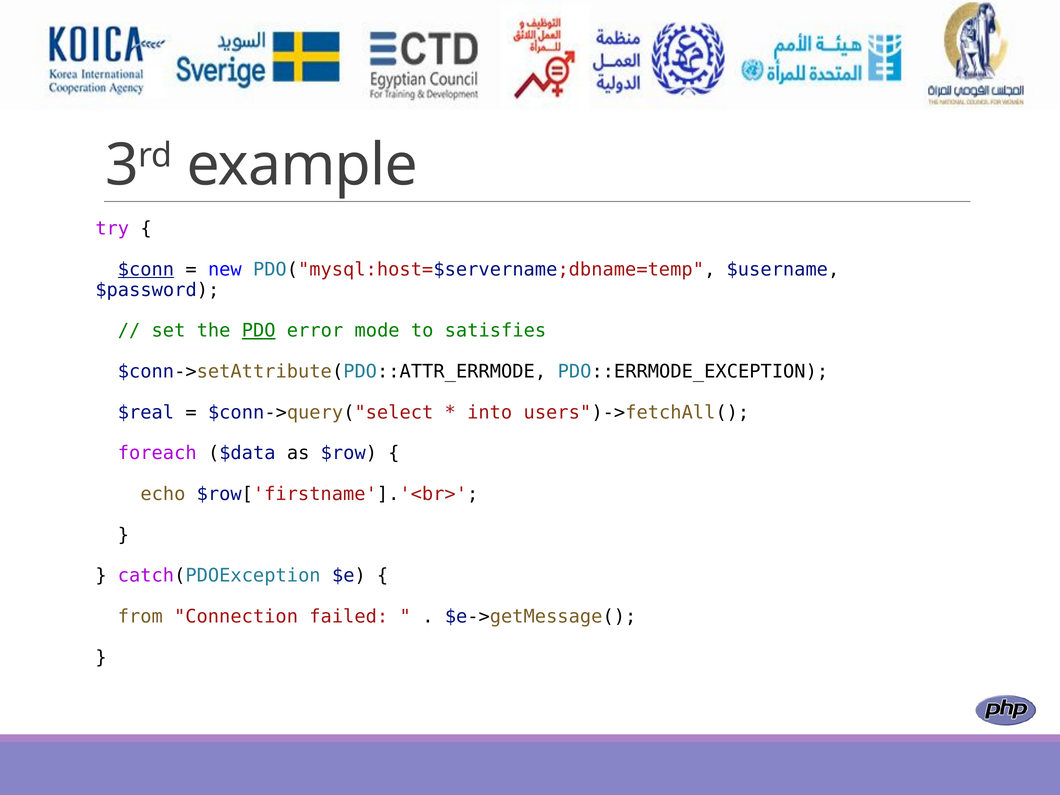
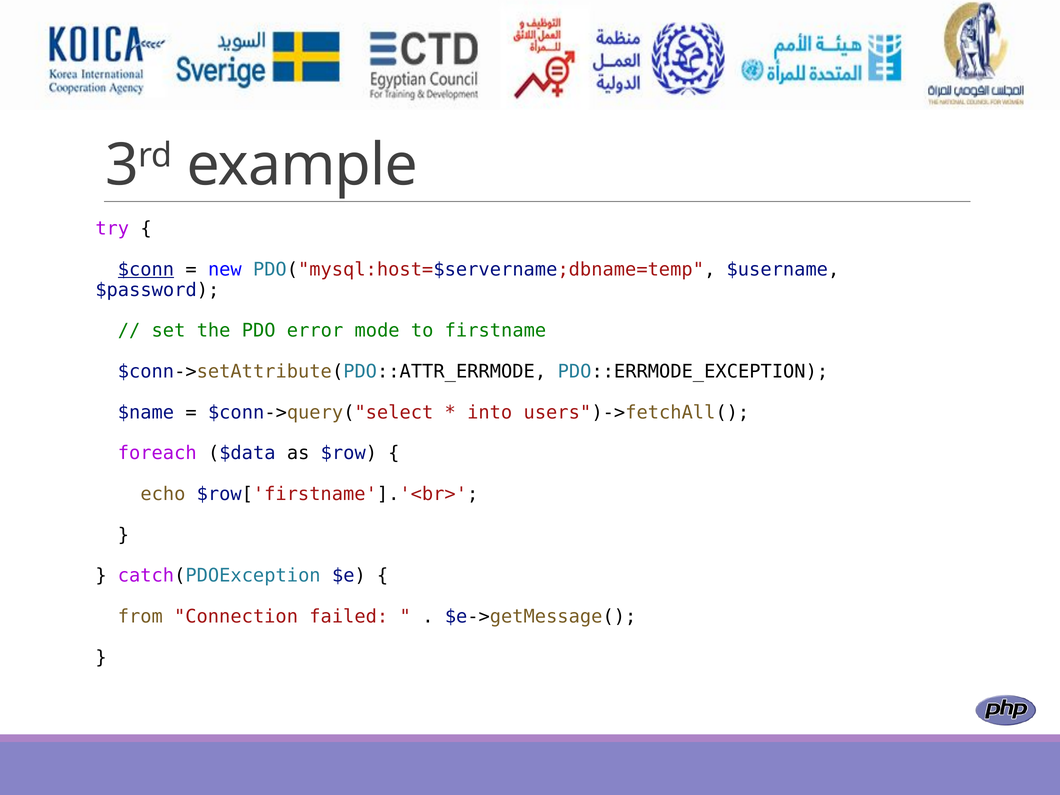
PDO underline: present -> none
satisfies: satisfies -> firstname
$real: $real -> $name
